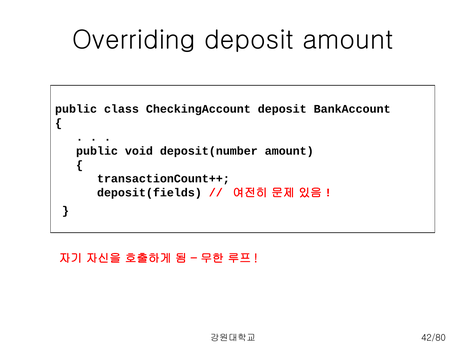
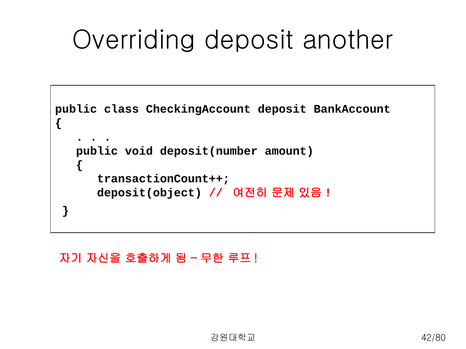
deposit amount: amount -> another
deposit(fields: deposit(fields -> deposit(object
